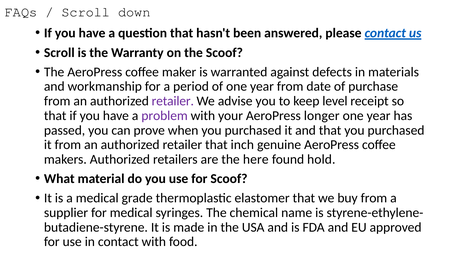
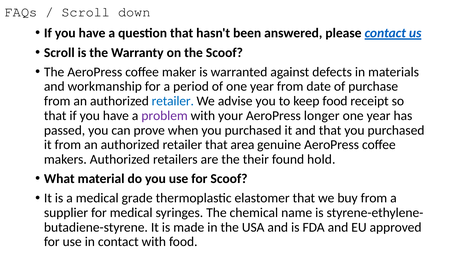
retailer at (173, 101) colour: purple -> blue
keep level: level -> food
inch: inch -> area
here: here -> their
